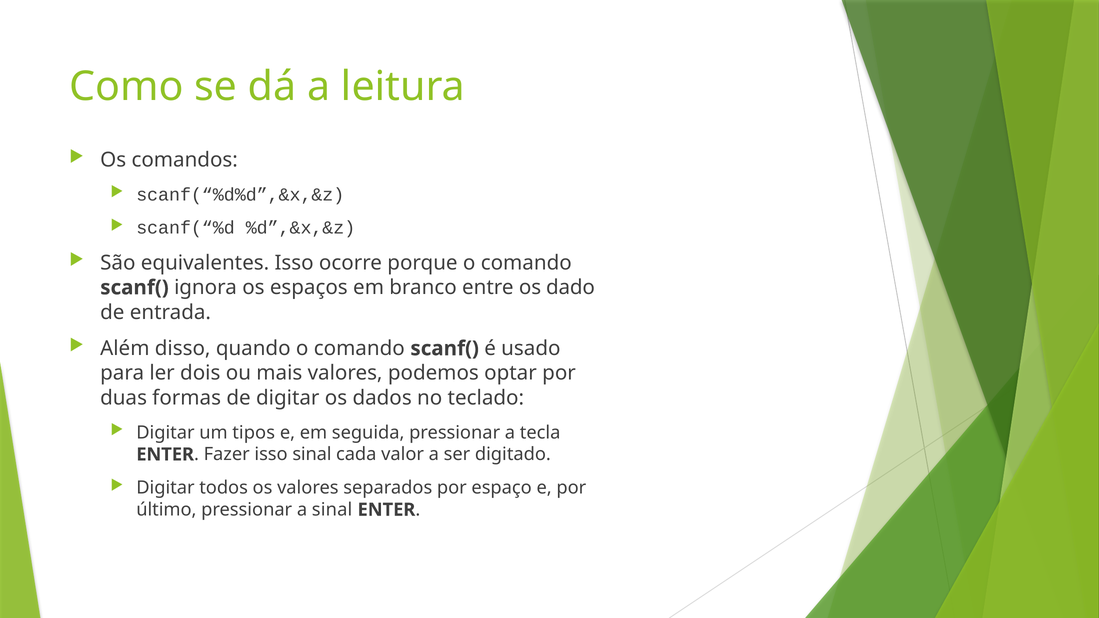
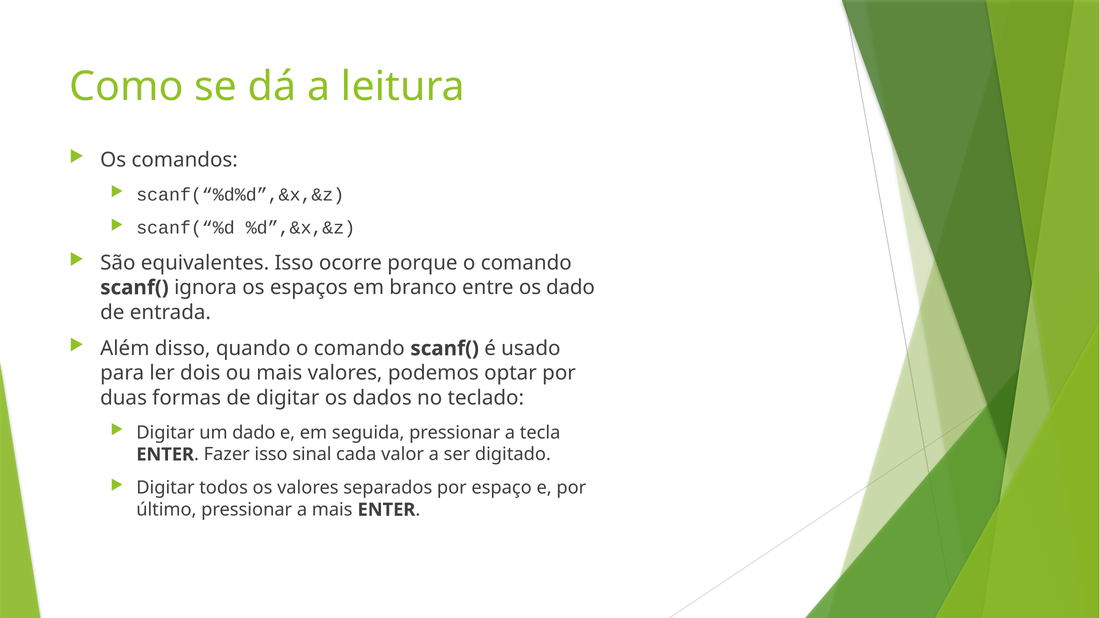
um tipos: tipos -> dado
a sinal: sinal -> mais
